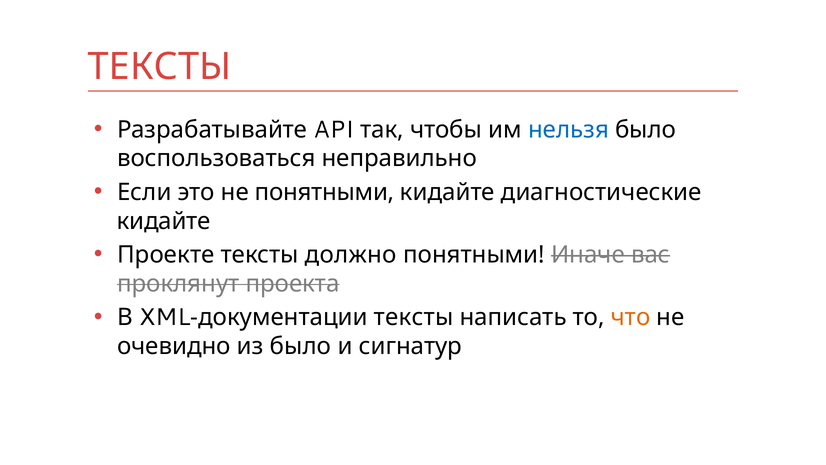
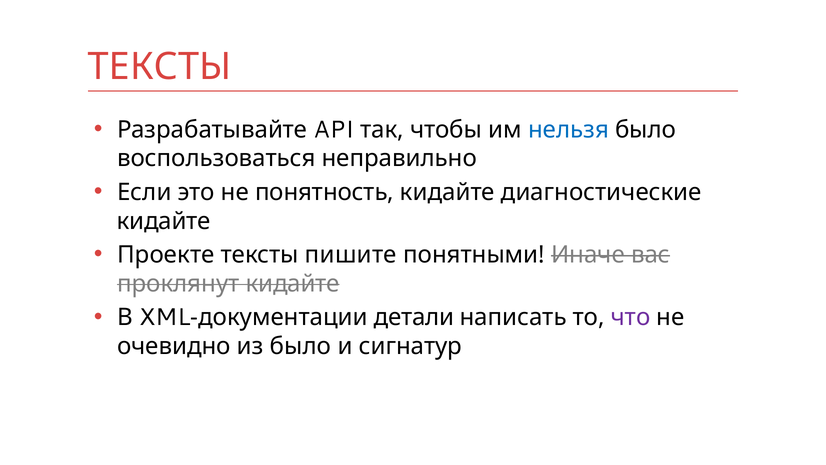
не понятными: понятными -> понятность
должно: должно -> пишите
проклянут проекта: проекта -> кидайте
тексты at (414, 317): тексты -> детали
что colour: orange -> purple
